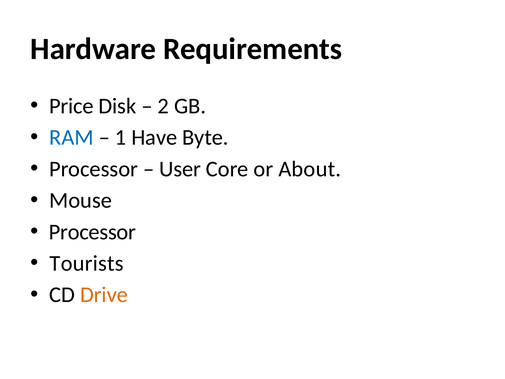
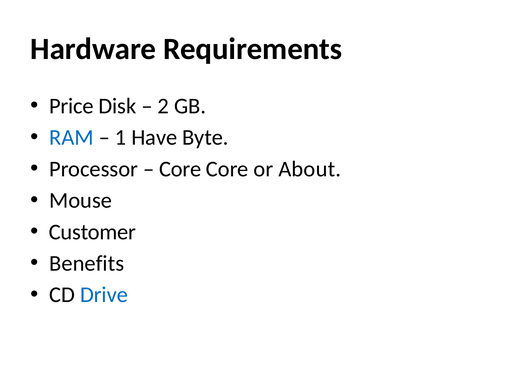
User at (180, 169): User -> Core
Processor at (92, 232): Processor -> Customer
Tourists: Tourists -> Benefits
Drive colour: orange -> blue
